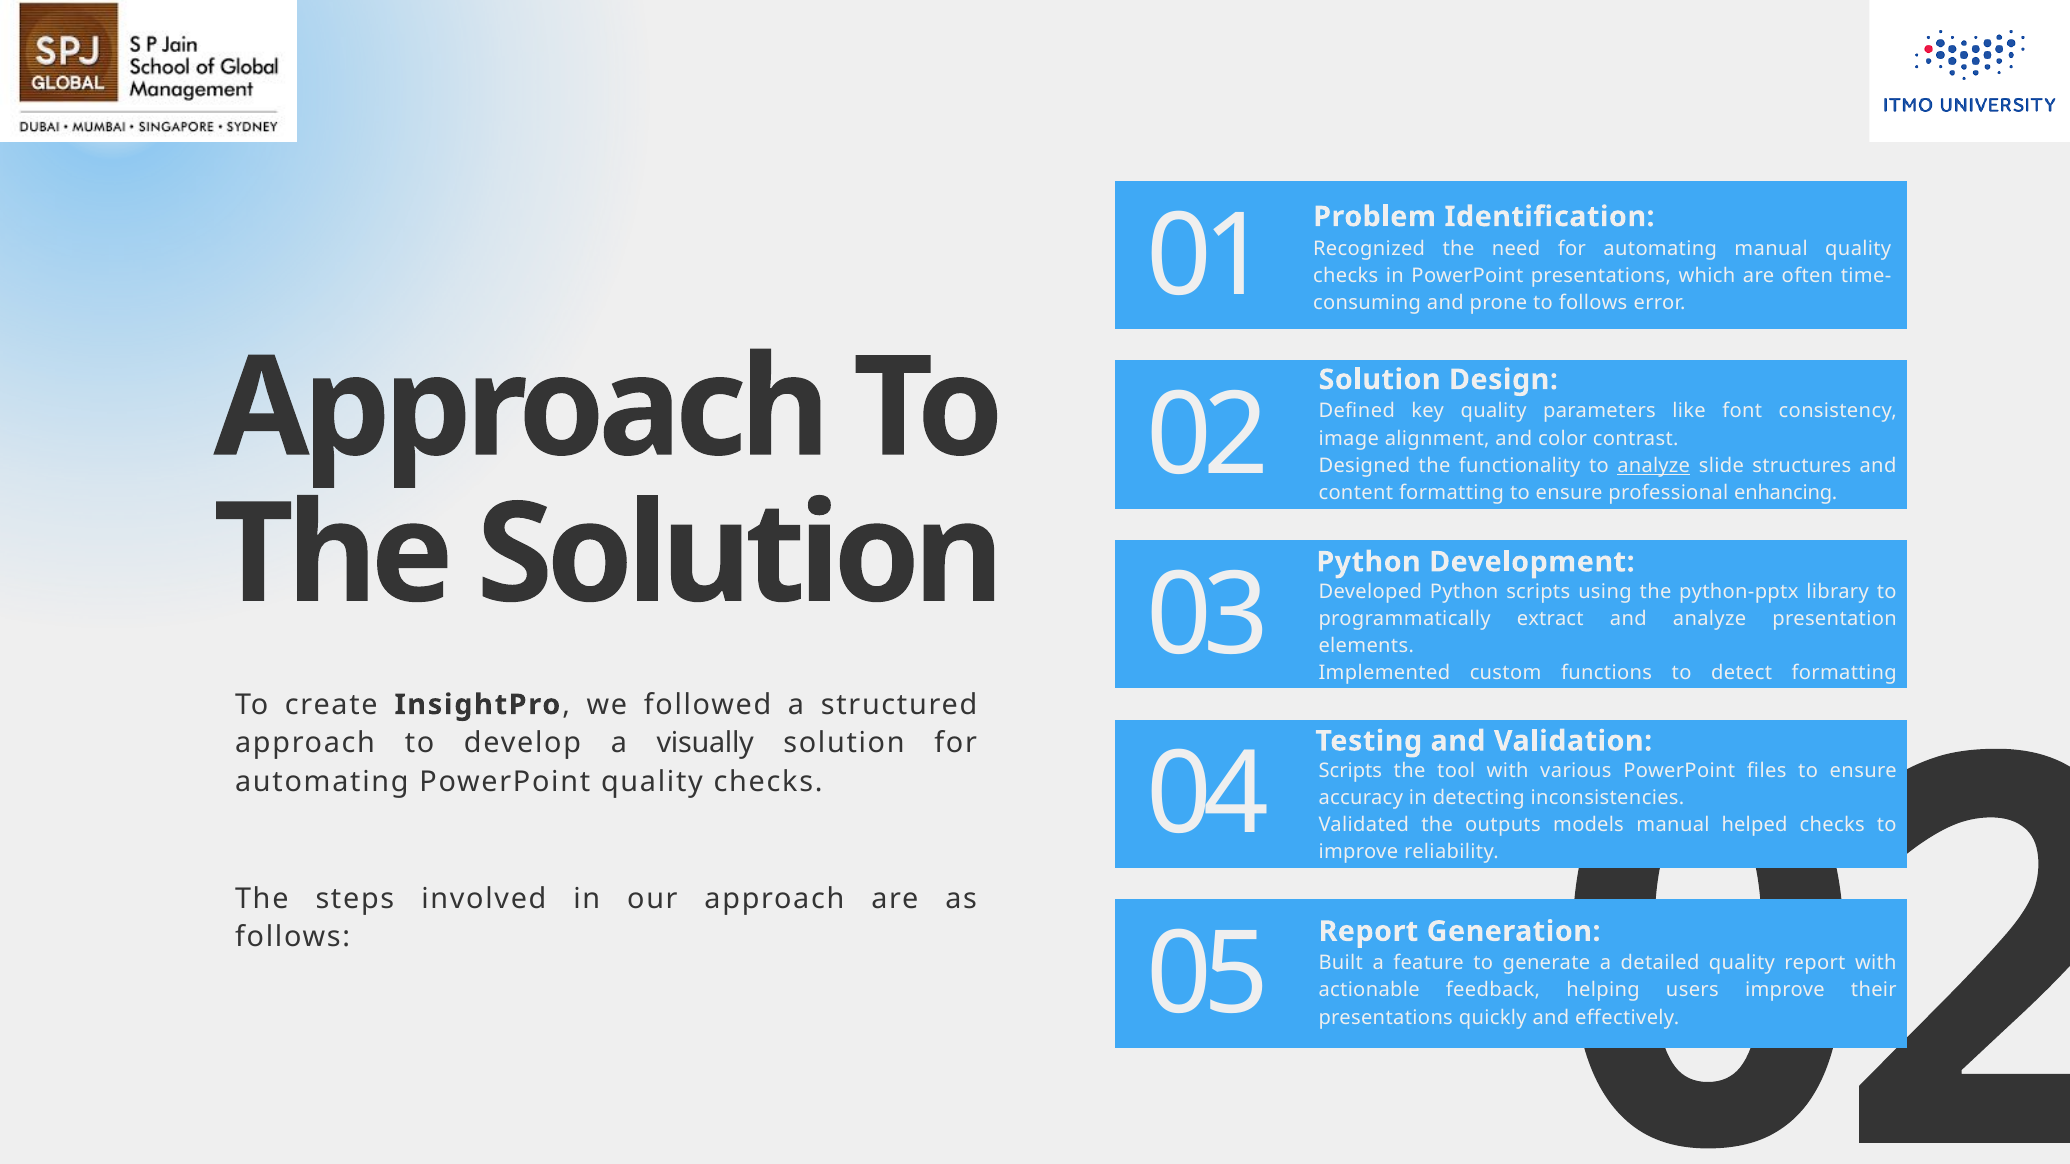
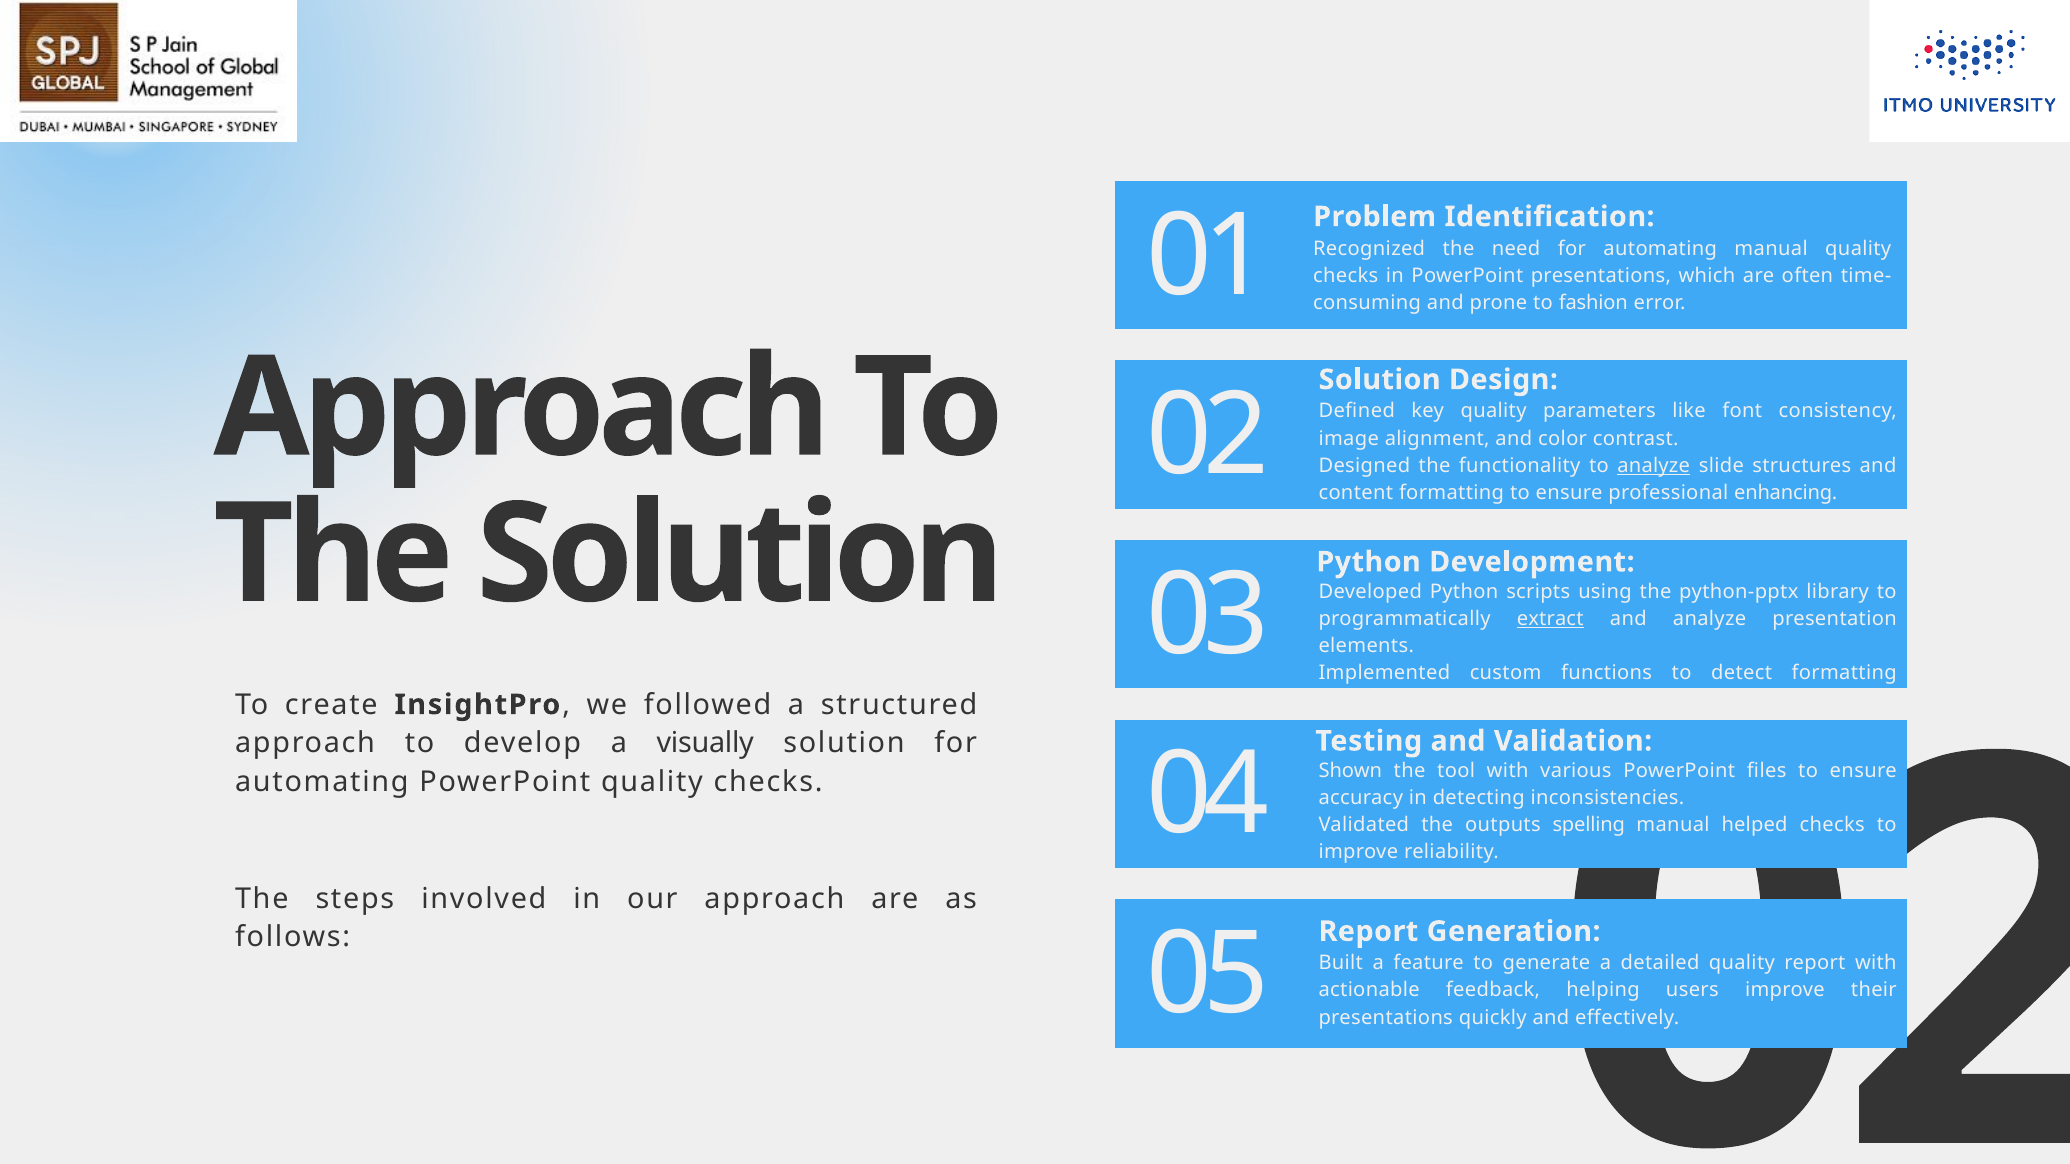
to follows: follows -> fashion
extract underline: none -> present
Scripts at (1350, 771): Scripts -> Shown
models: models -> spelling
